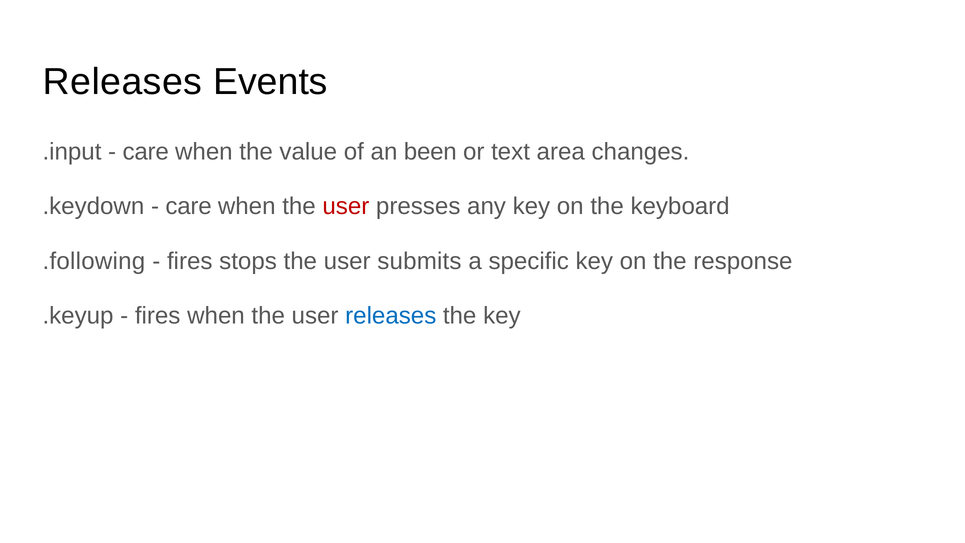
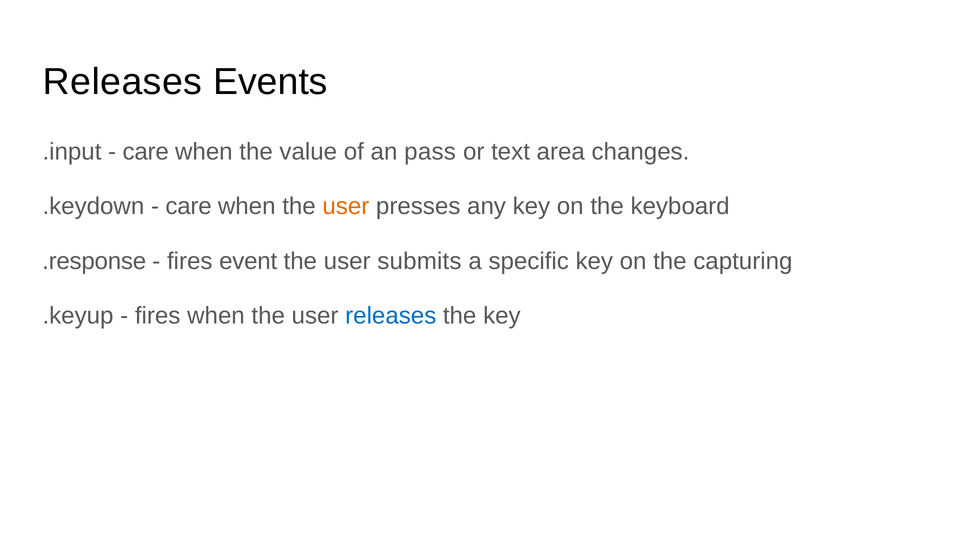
been: been -> pass
user at (346, 206) colour: red -> orange
.following: .following -> .response
stops: stops -> event
response: response -> capturing
